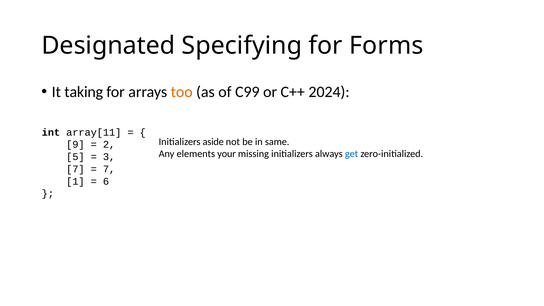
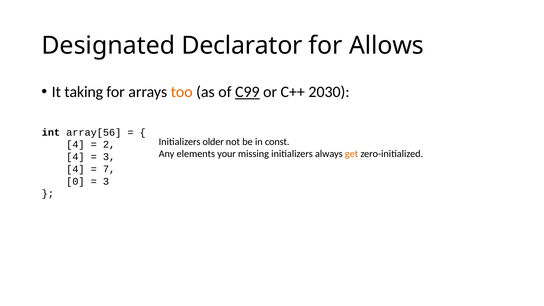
Specifying: Specifying -> Declarator
Forms: Forms -> Allows
C99 underline: none -> present
2024: 2024 -> 2030
array[11: array[11 -> array[56
aside: aside -> older
same: same -> const
9 at (75, 145): 9 -> 4
get colour: blue -> orange
5 at (75, 157): 5 -> 4
7 at (75, 169): 7 -> 4
1: 1 -> 0
6 at (106, 181): 6 -> 3
